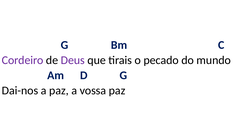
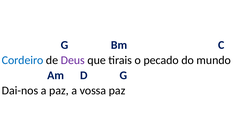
Cordeiro colour: purple -> blue
